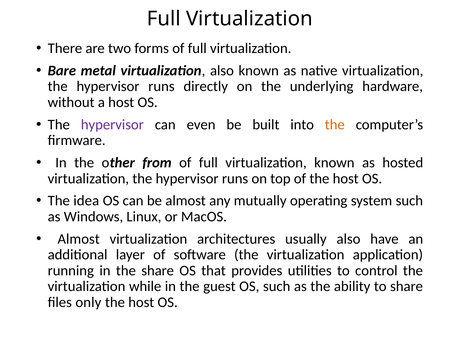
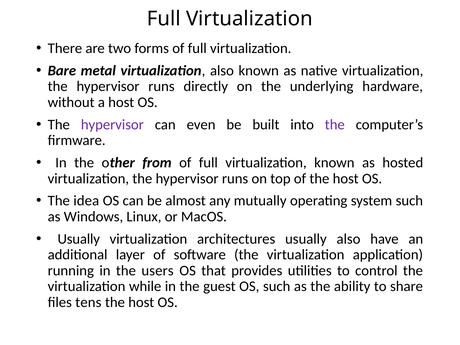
the at (335, 125) colour: orange -> purple
Almost at (79, 239): Almost -> Usually
the share: share -> users
only: only -> tens
